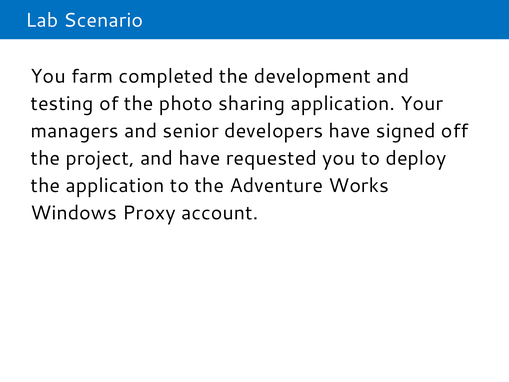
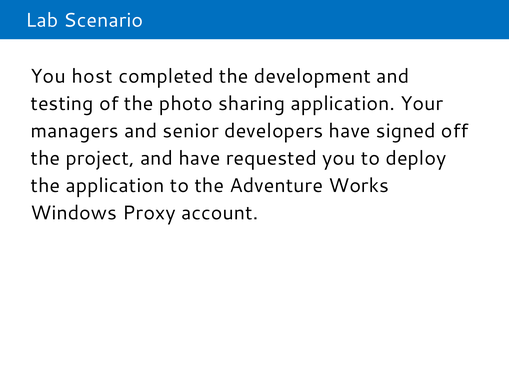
farm: farm -> host
